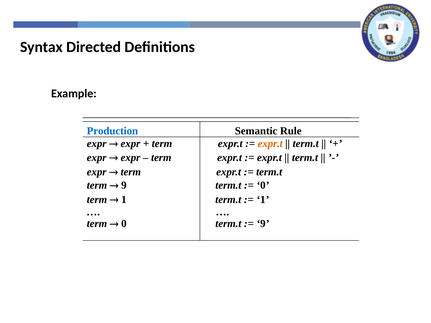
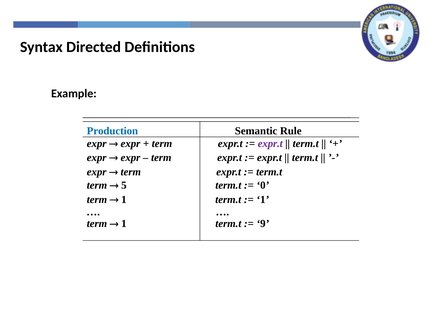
expr.t at (270, 144) colour: orange -> purple
9 at (124, 185): 9 -> 5
0 at (124, 224): 0 -> 1
